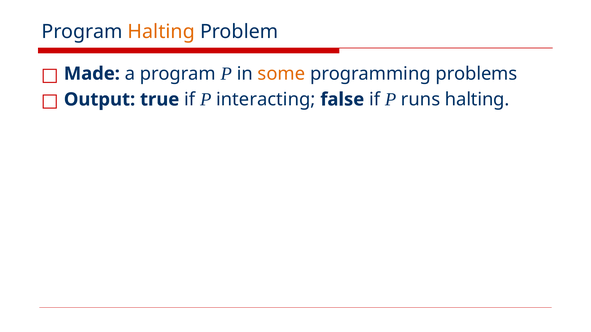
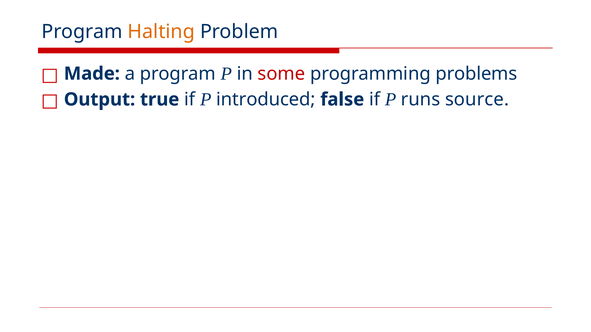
some colour: orange -> red
interacting: interacting -> introduced
runs halting: halting -> source
